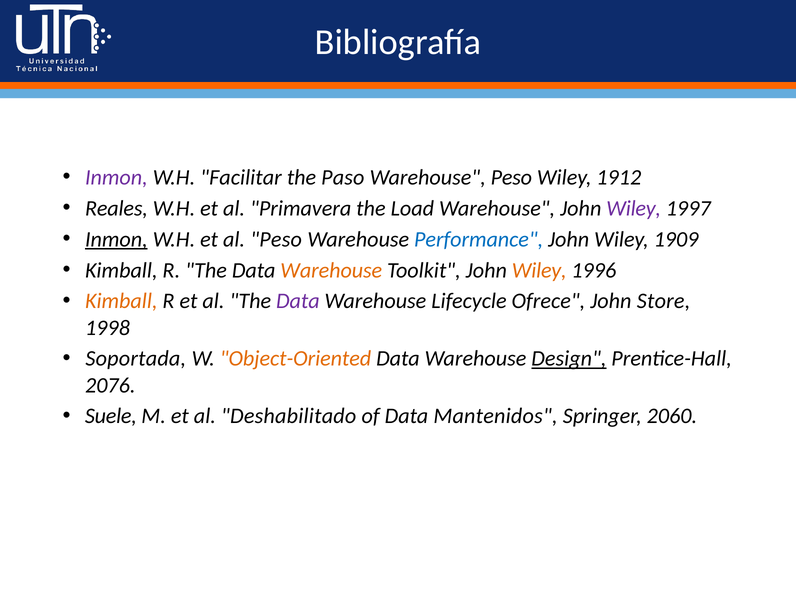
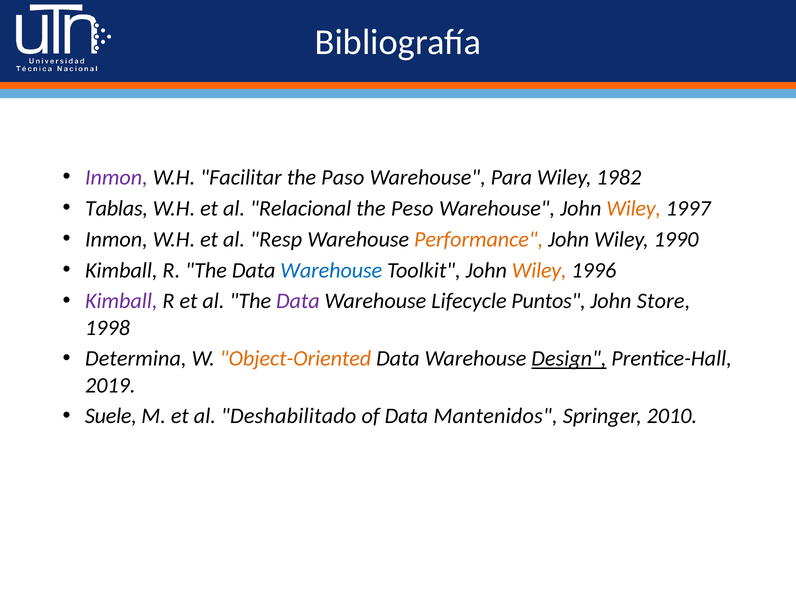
Warehouse Peso: Peso -> Para
1912: 1912 -> 1982
Reales: Reales -> Tablas
Primavera: Primavera -> Relacional
Load: Load -> Peso
Wiley at (634, 208) colour: purple -> orange
Inmon at (116, 239) underline: present -> none
al Peso: Peso -> Resp
Performance colour: blue -> orange
1909: 1909 -> 1990
Warehouse at (331, 270) colour: orange -> blue
Kimball at (121, 301) colour: orange -> purple
Ofrece: Ofrece -> Puntos
Soportada: Soportada -> Determina
2076: 2076 -> 2019
2060: 2060 -> 2010
